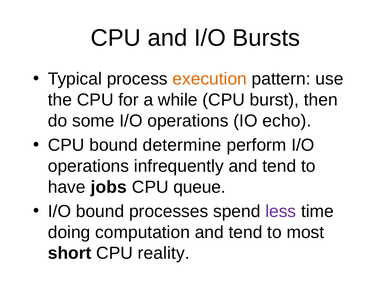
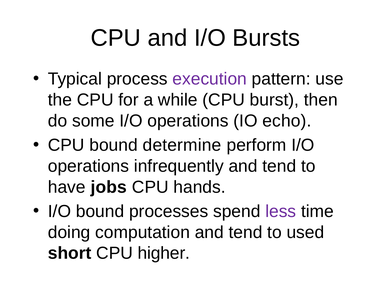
execution colour: orange -> purple
queue: queue -> hands
most: most -> used
reality: reality -> higher
